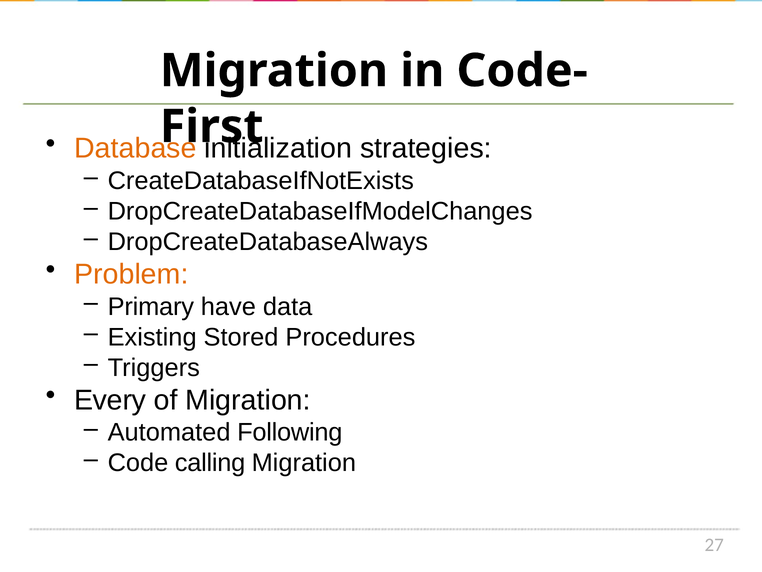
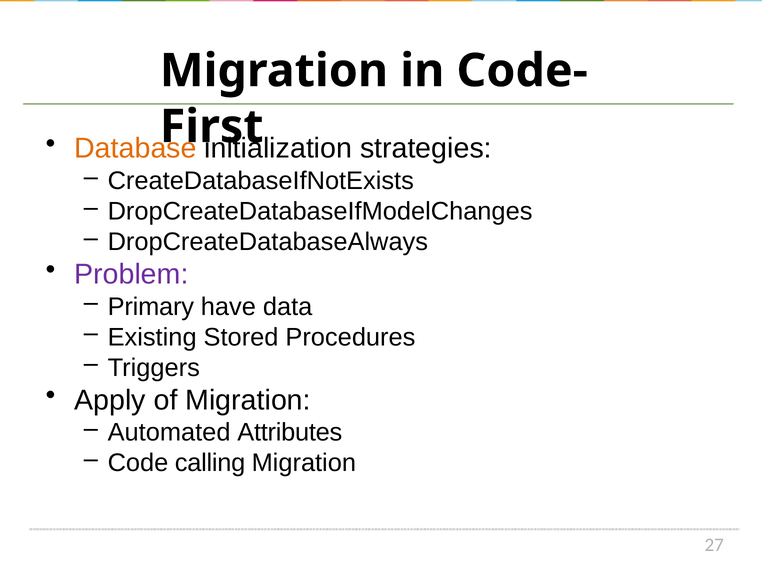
Problem colour: orange -> purple
Every: Every -> Apply
Following: Following -> Attributes
